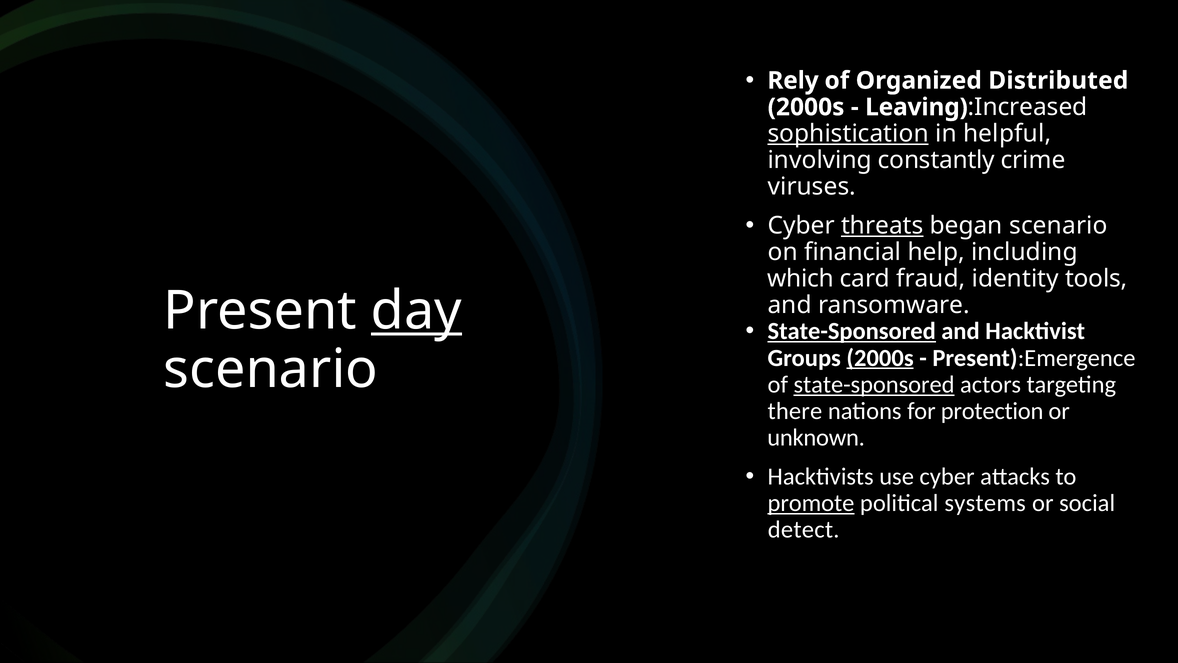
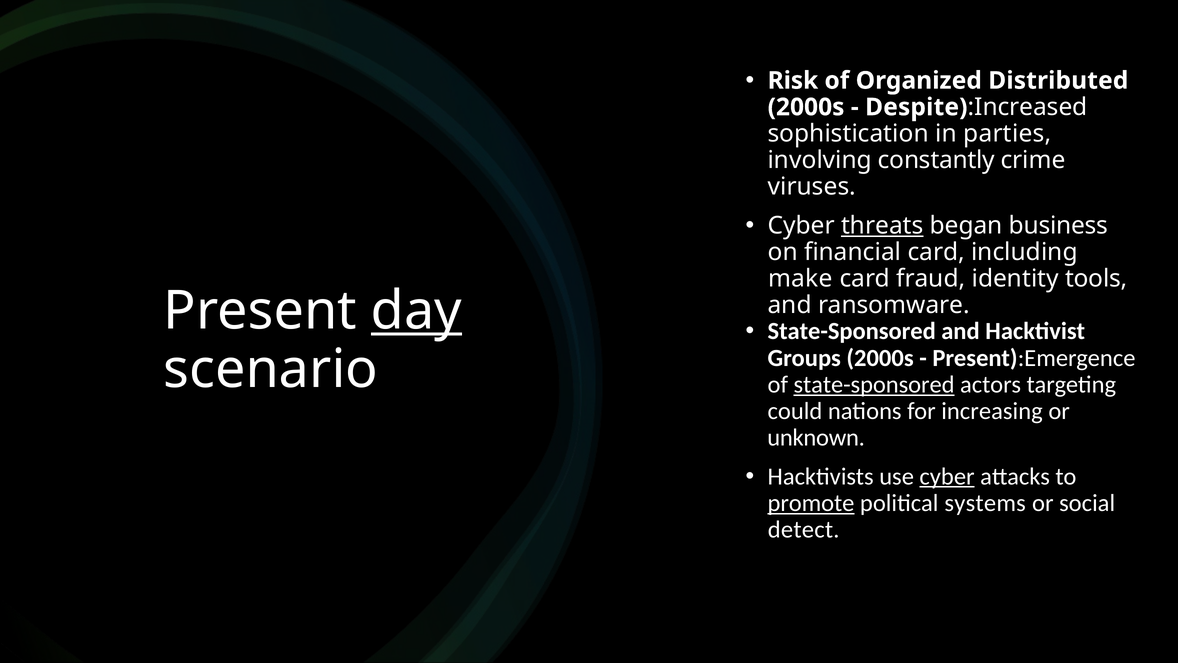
Rely: Rely -> Risk
Leaving: Leaving -> Despite
sophistication underline: present -> none
helpful: helpful -> parties
began scenario: scenario -> business
financial help: help -> card
which: which -> make
State-Sponsored at (852, 331) underline: present -> none
2000s at (880, 358) underline: present -> none
there: there -> could
protection: protection -> increasing
cyber at (947, 476) underline: none -> present
